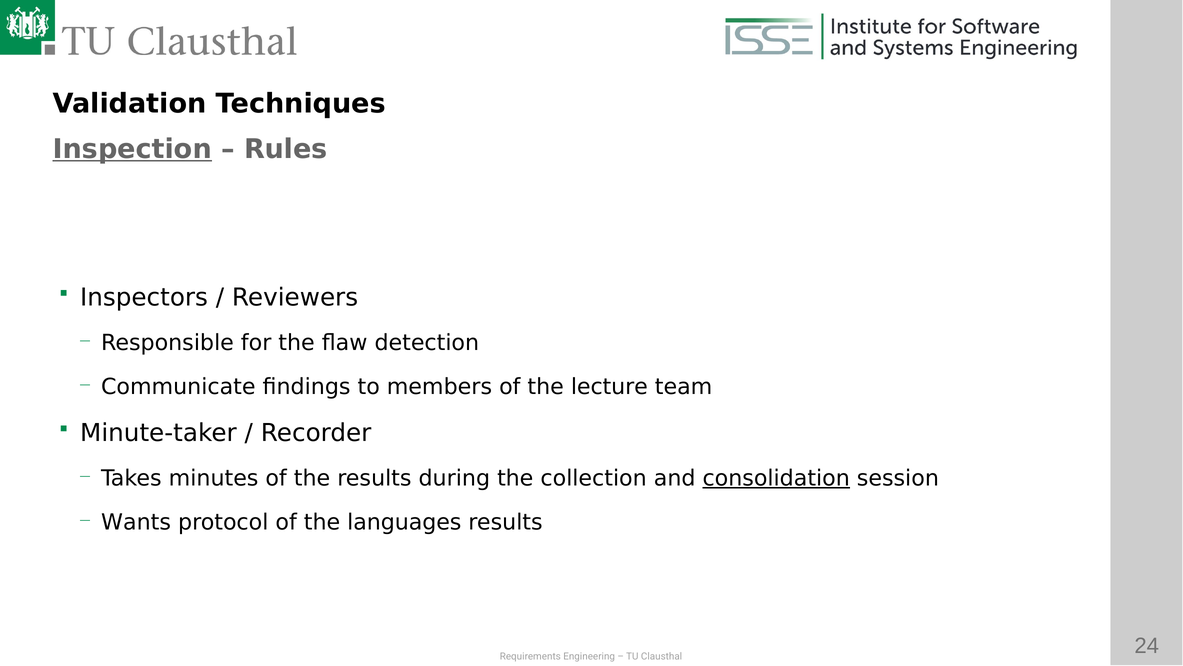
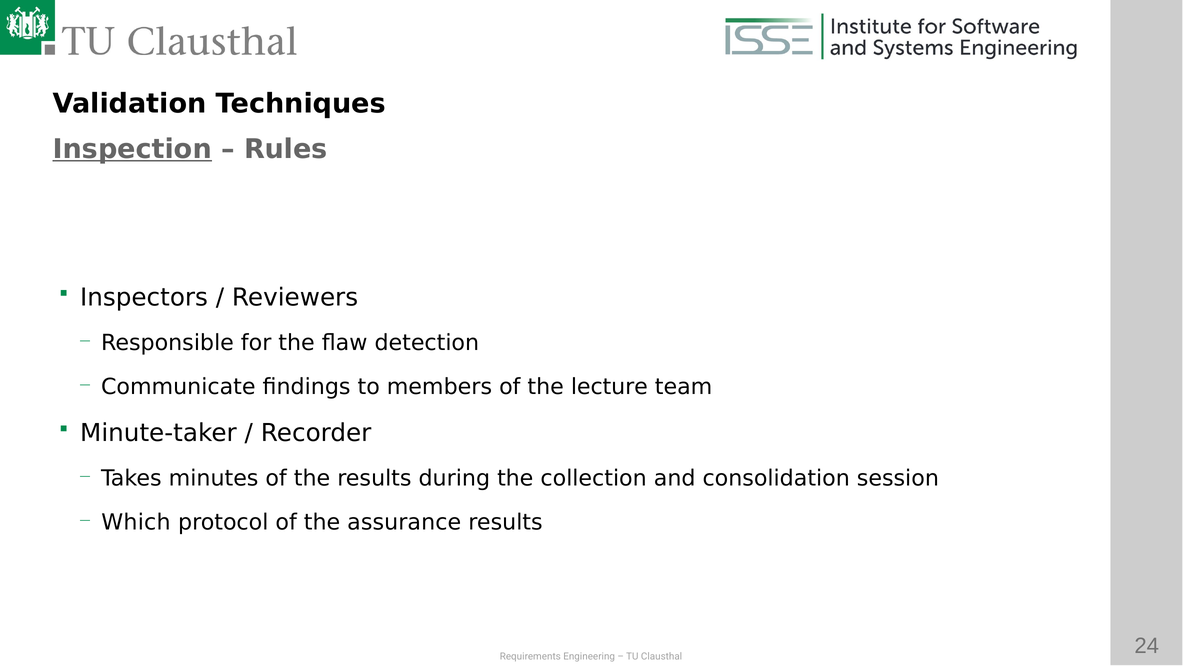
consolidation underline: present -> none
Wants: Wants -> Which
languages: languages -> assurance
